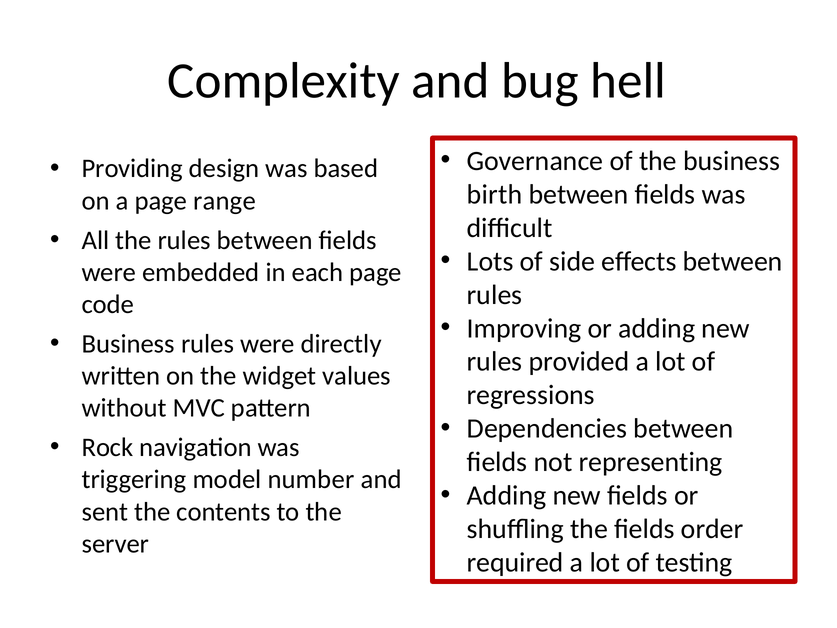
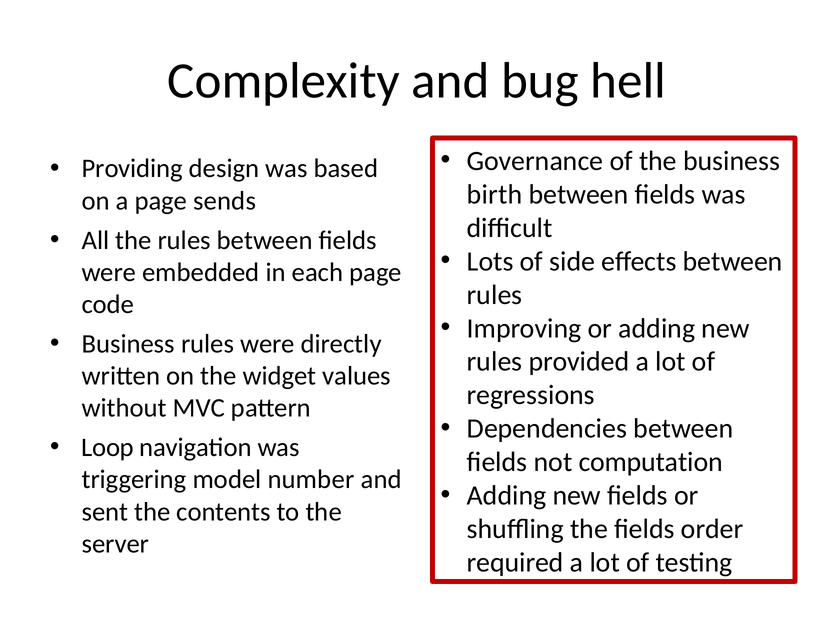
range: range -> sends
Rock: Rock -> Loop
representing: representing -> computation
